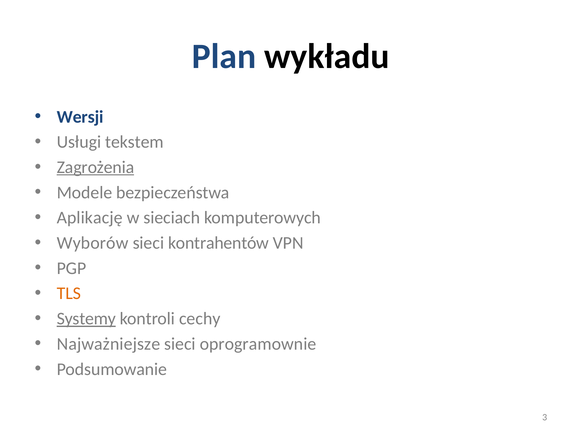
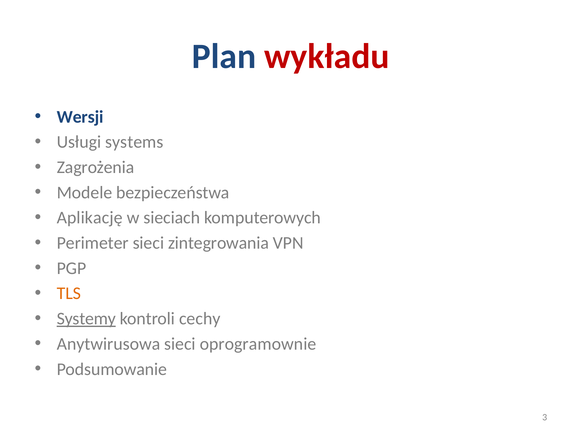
wykładu colour: black -> red
tekstem: tekstem -> systems
Zagrożenia underline: present -> none
Wyborów: Wyborów -> Perimeter
kontrahentów: kontrahentów -> zintegrowania
Najważniejsze: Najważniejsze -> Anytwirusowa
